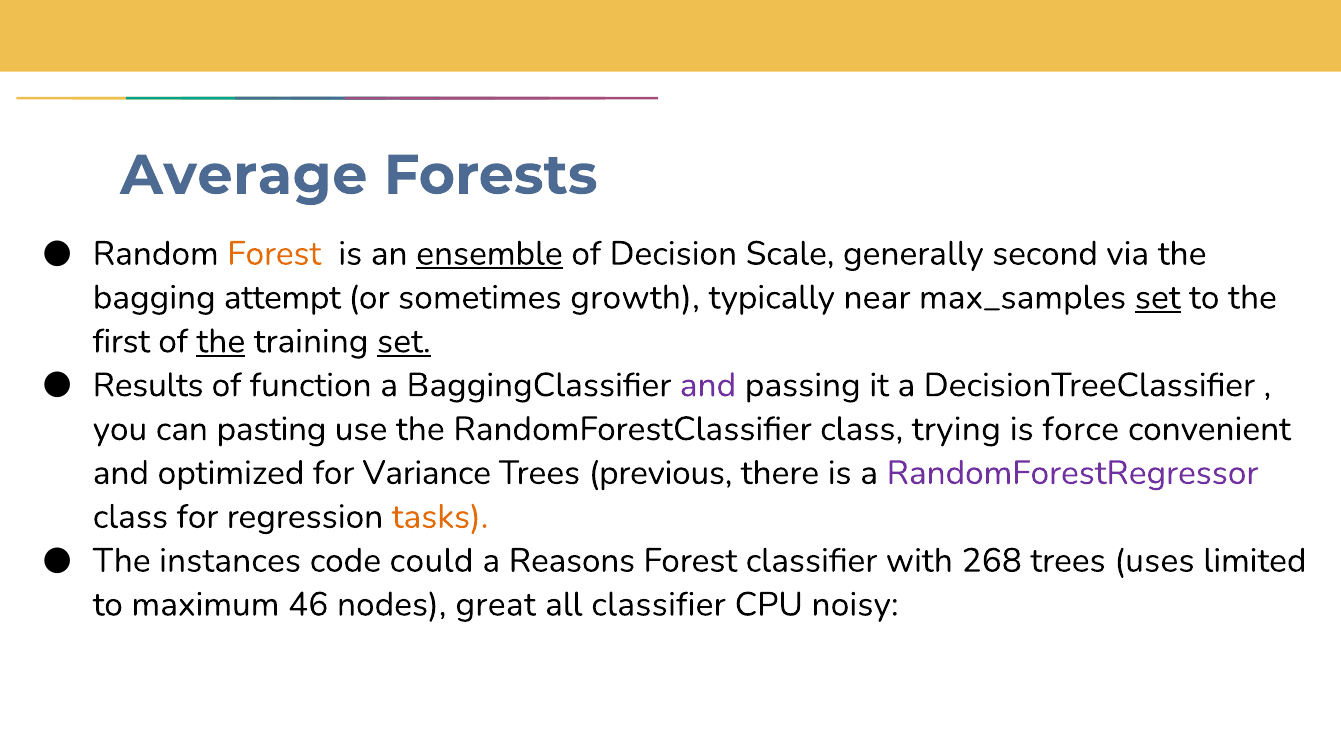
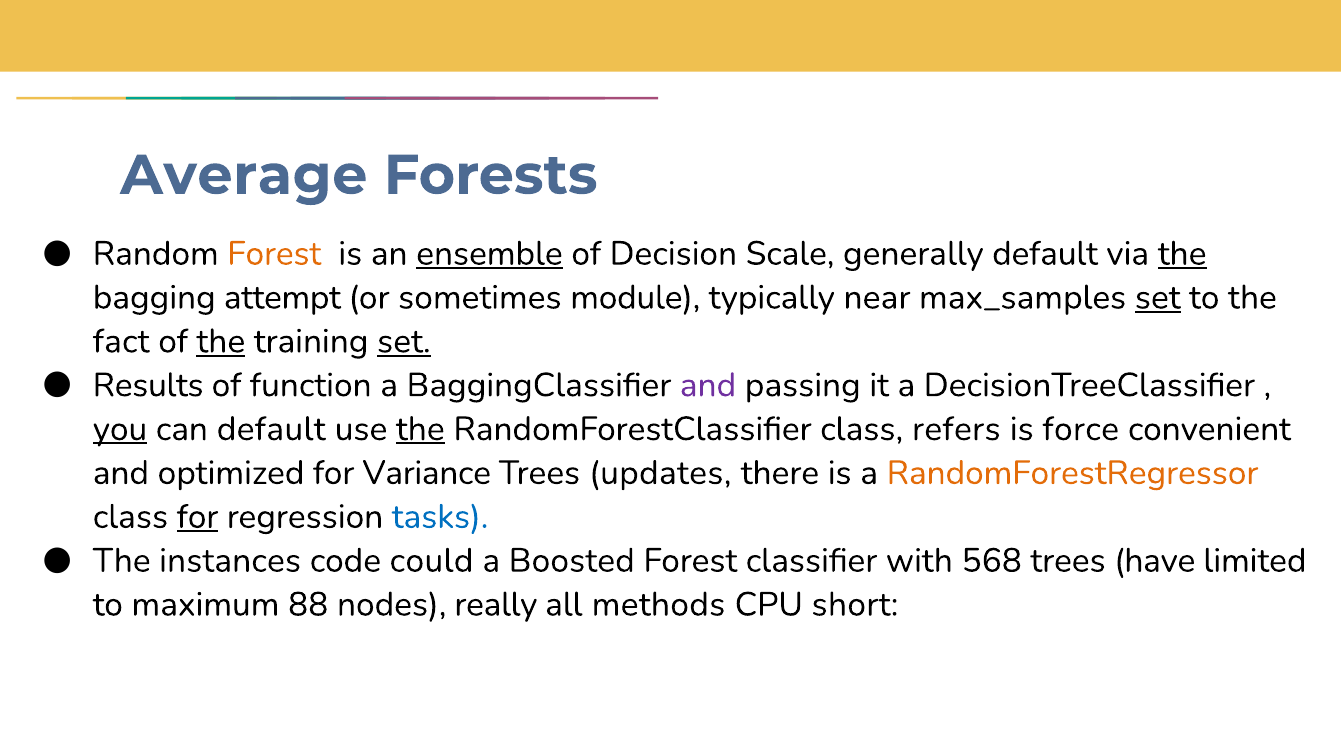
generally second: second -> default
the at (1182, 253) underline: none -> present
growth: growth -> module
first: first -> fact
you underline: none -> present
can pasting: pasting -> default
the at (420, 429) underline: none -> present
trying: trying -> refers
previous: previous -> updates
RandomForestRegressor colour: purple -> orange
for at (198, 516) underline: none -> present
tasks colour: orange -> blue
Reasons: Reasons -> Boosted
268: 268 -> 568
uses: uses -> have
46: 46 -> 88
great: great -> really
all classifier: classifier -> methods
noisy: noisy -> short
